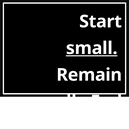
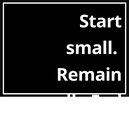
small at (92, 48) underline: present -> none
